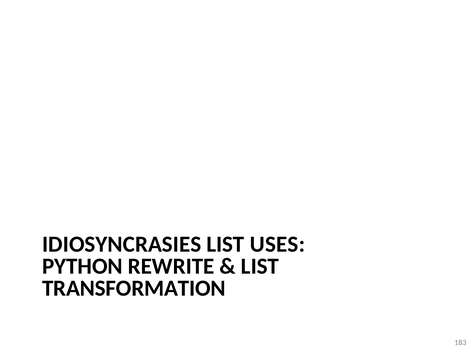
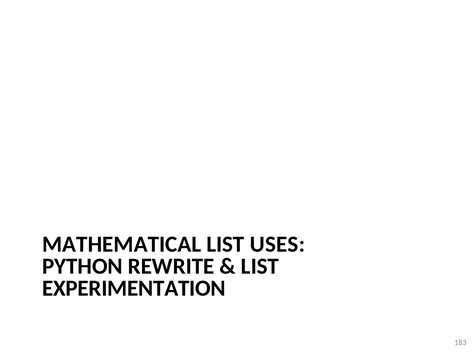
IDIOSYNCRASIES: IDIOSYNCRASIES -> MATHEMATICAL
TRANSFORMATION: TRANSFORMATION -> EXPERIMENTATION
